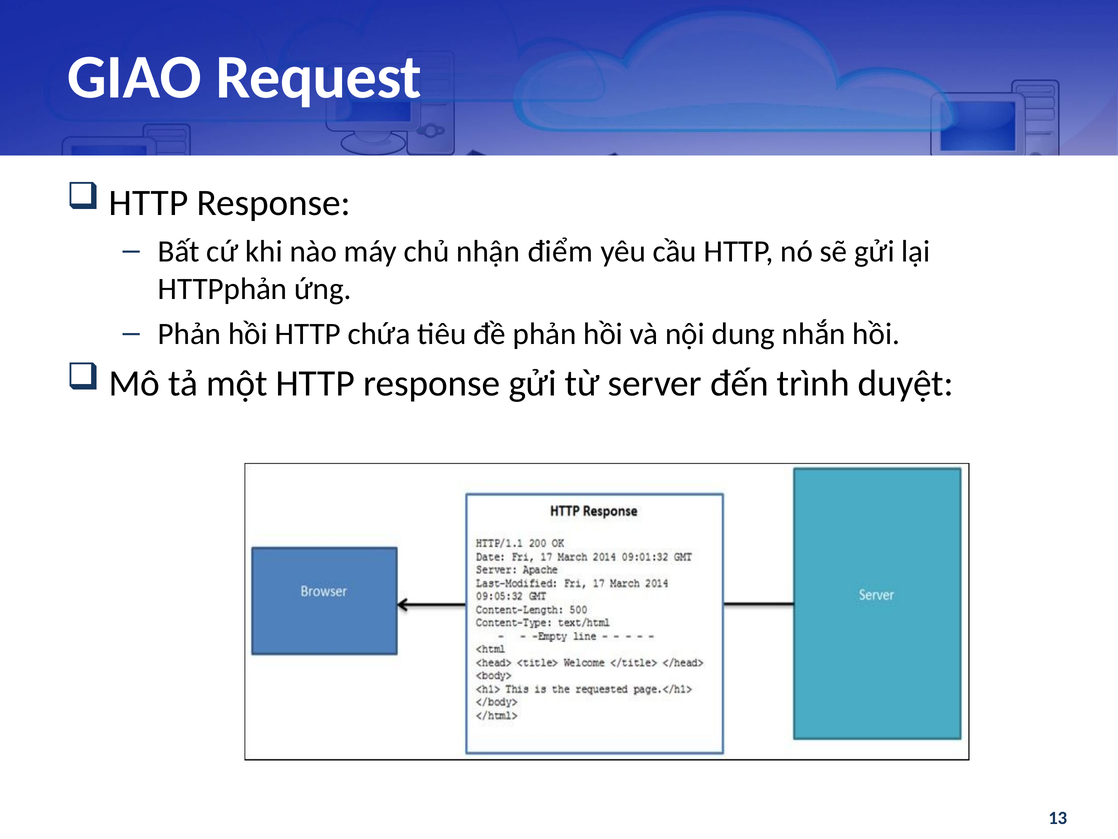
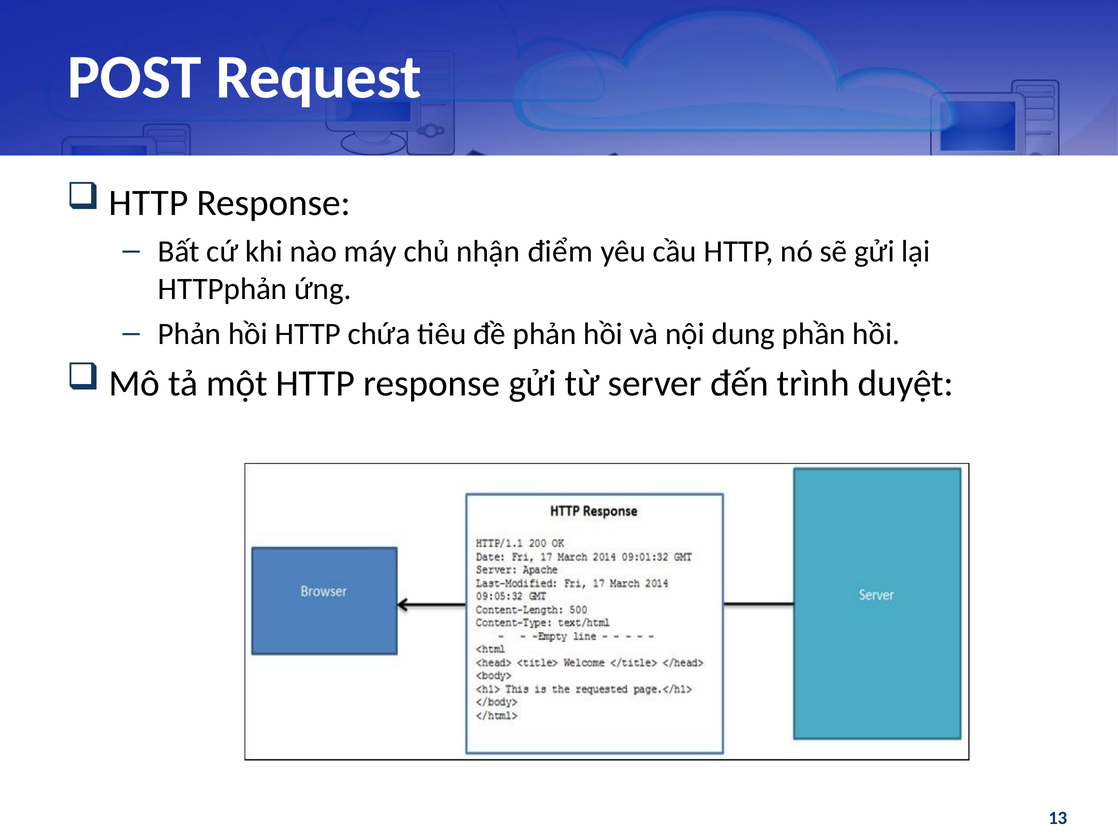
GIAO: GIAO -> POST
nhắn: nhắn -> phần
